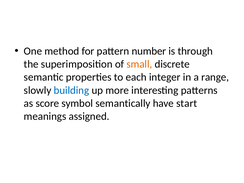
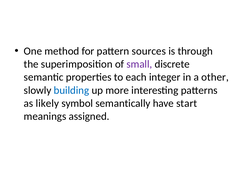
number: number -> sources
small colour: orange -> purple
range: range -> other
score: score -> likely
